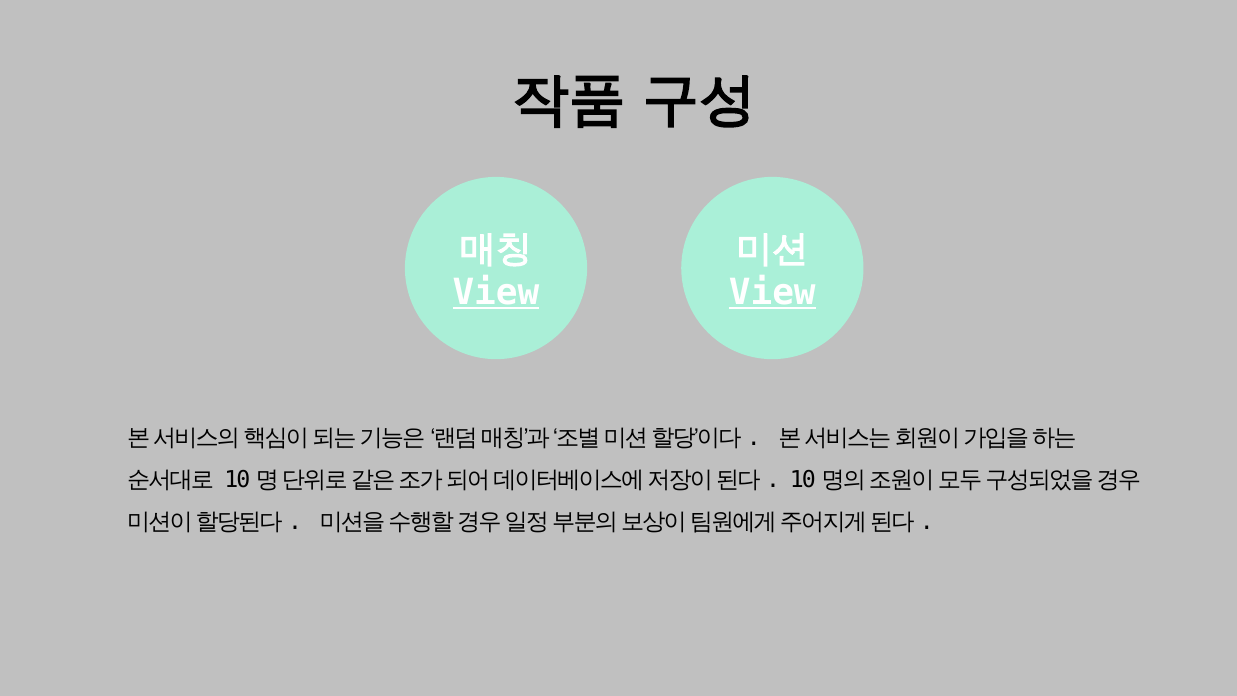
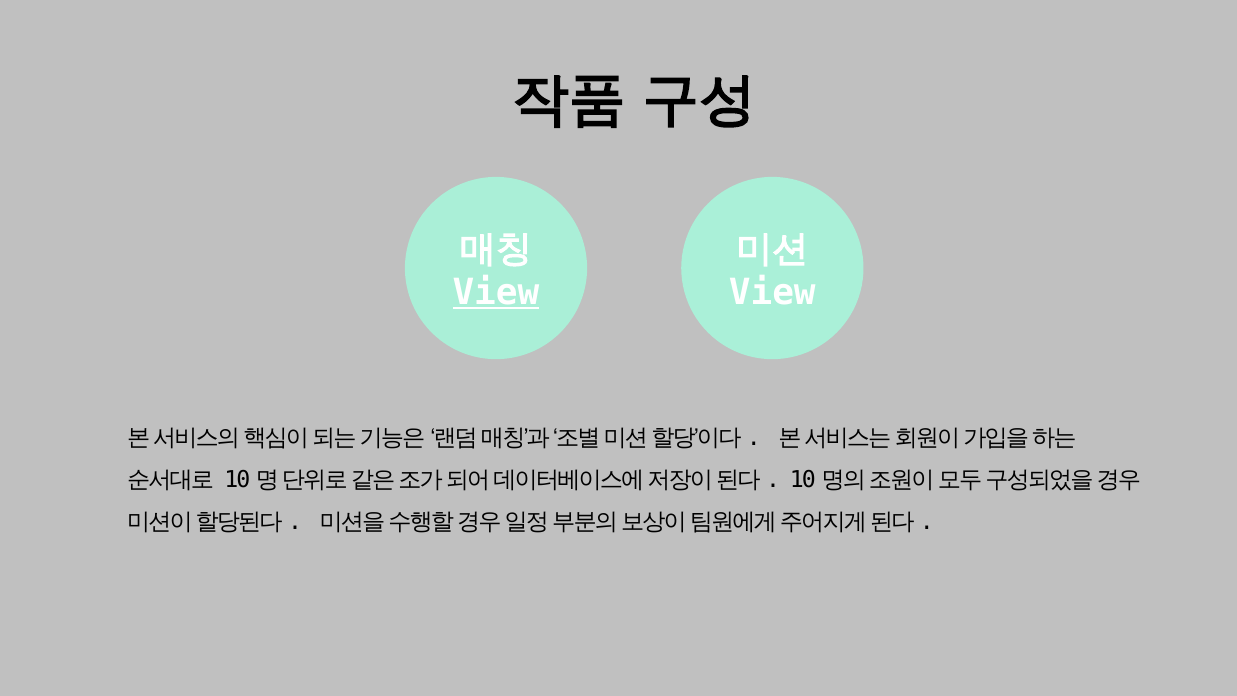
View at (772, 292) underline: present -> none
